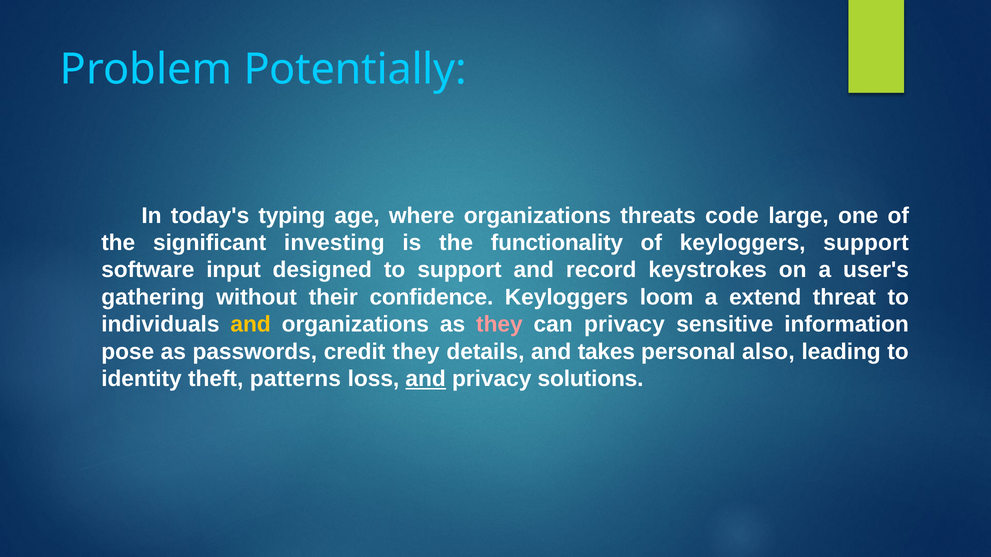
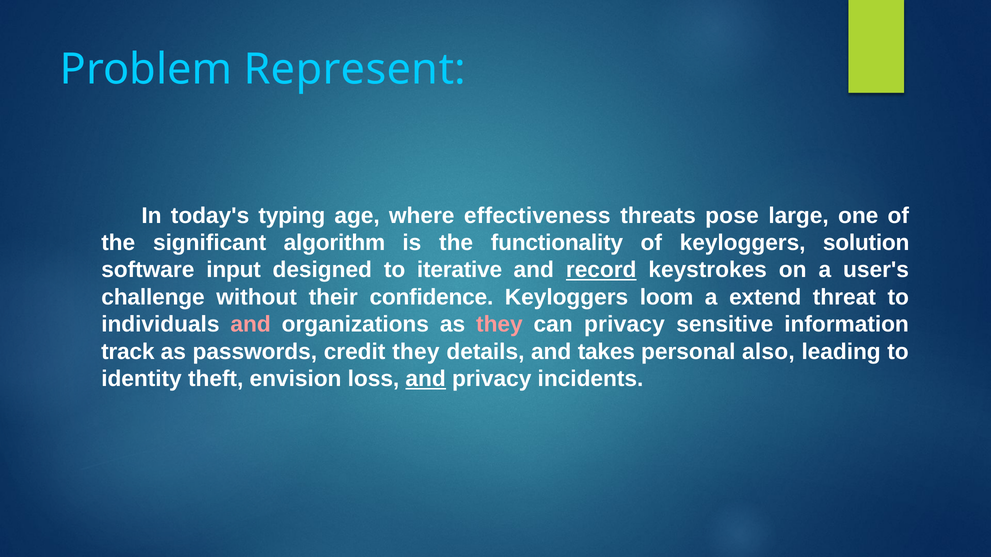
Potentially: Potentially -> Represent
where organizations: organizations -> effectiveness
code: code -> pose
investing: investing -> algorithm
keyloggers support: support -> solution
to support: support -> iterative
record underline: none -> present
gathering: gathering -> challenge
and at (251, 325) colour: yellow -> pink
pose: pose -> track
patterns: patterns -> envision
solutions: solutions -> incidents
